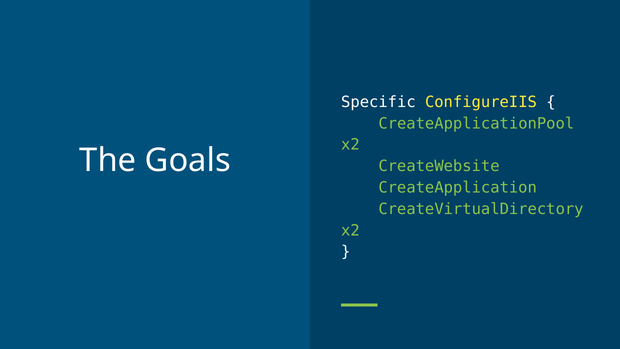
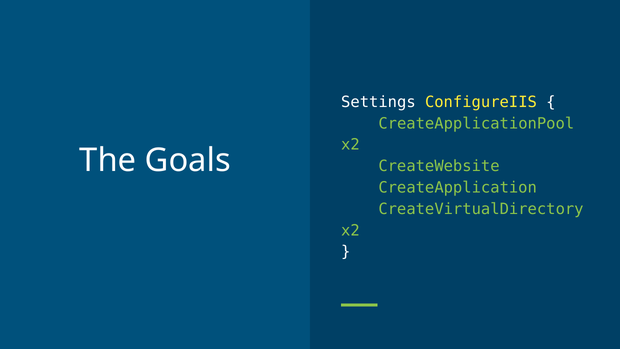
Specific: Specific -> Settings
